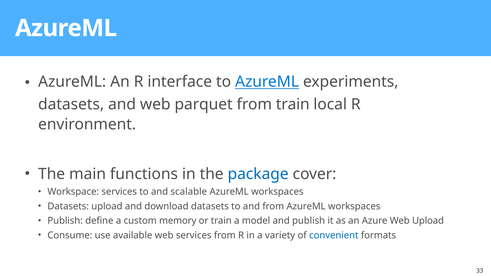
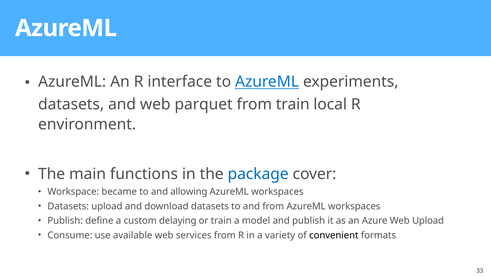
Workspace services: services -> became
scalable: scalable -> allowing
memory: memory -> delaying
convenient colour: blue -> black
